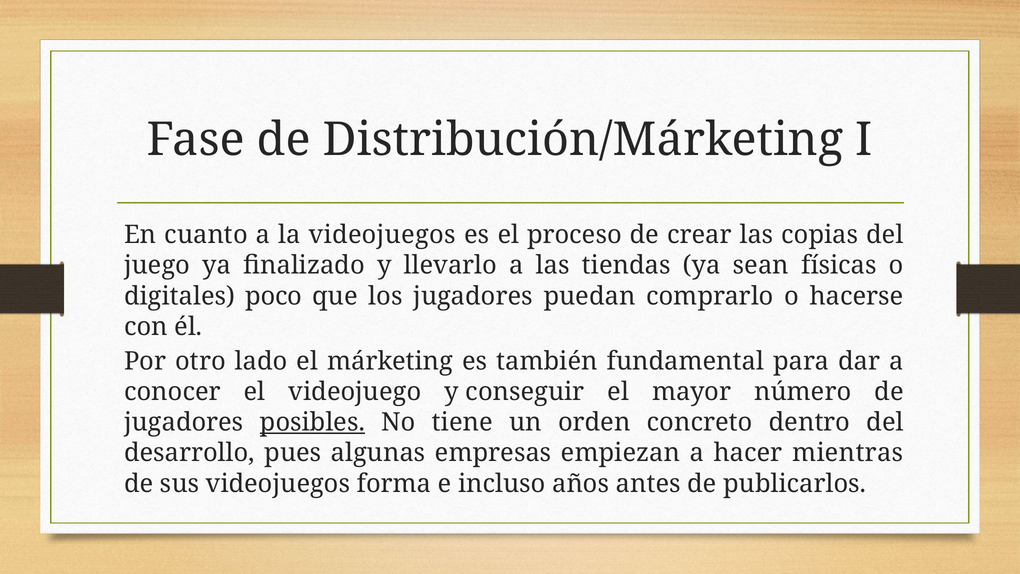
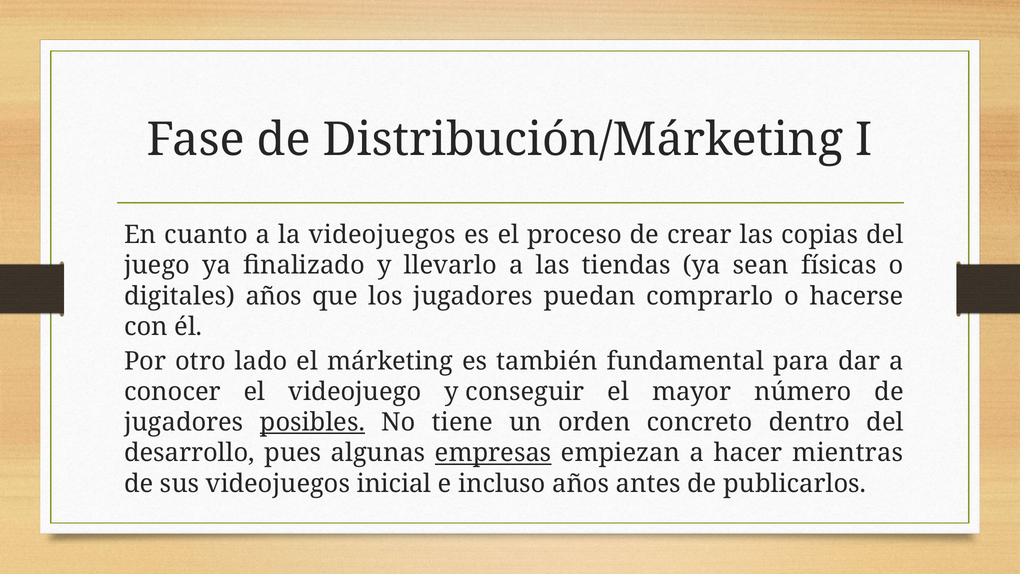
digitales poco: poco -> años
empresas underline: none -> present
forma: forma -> inicial
